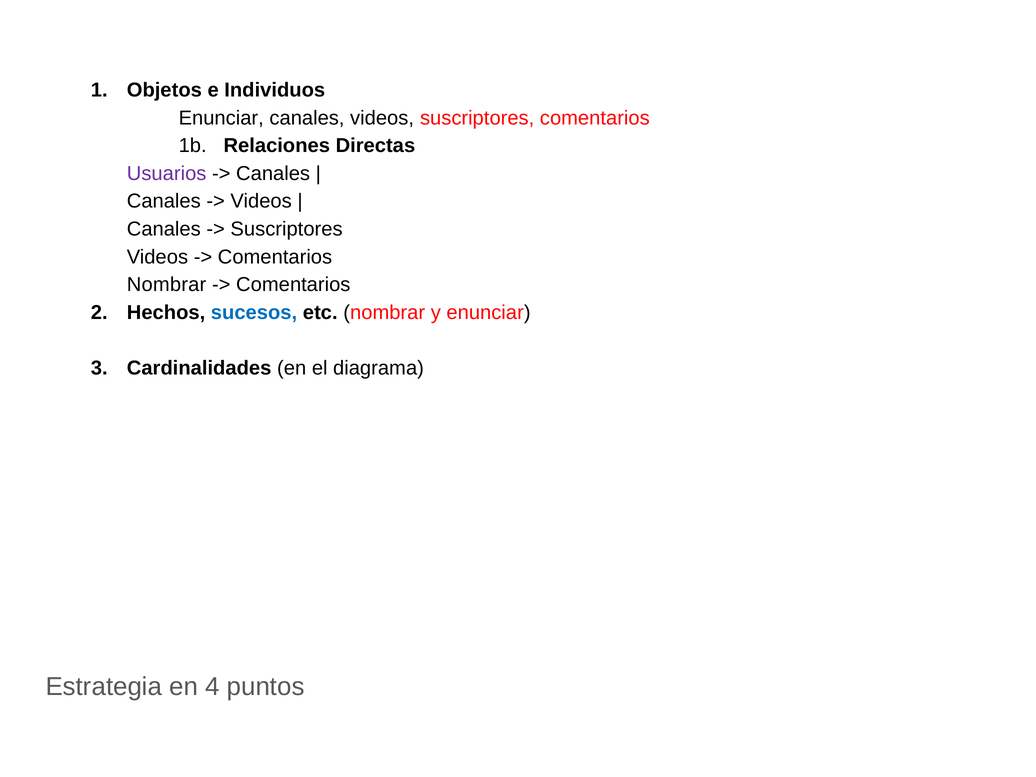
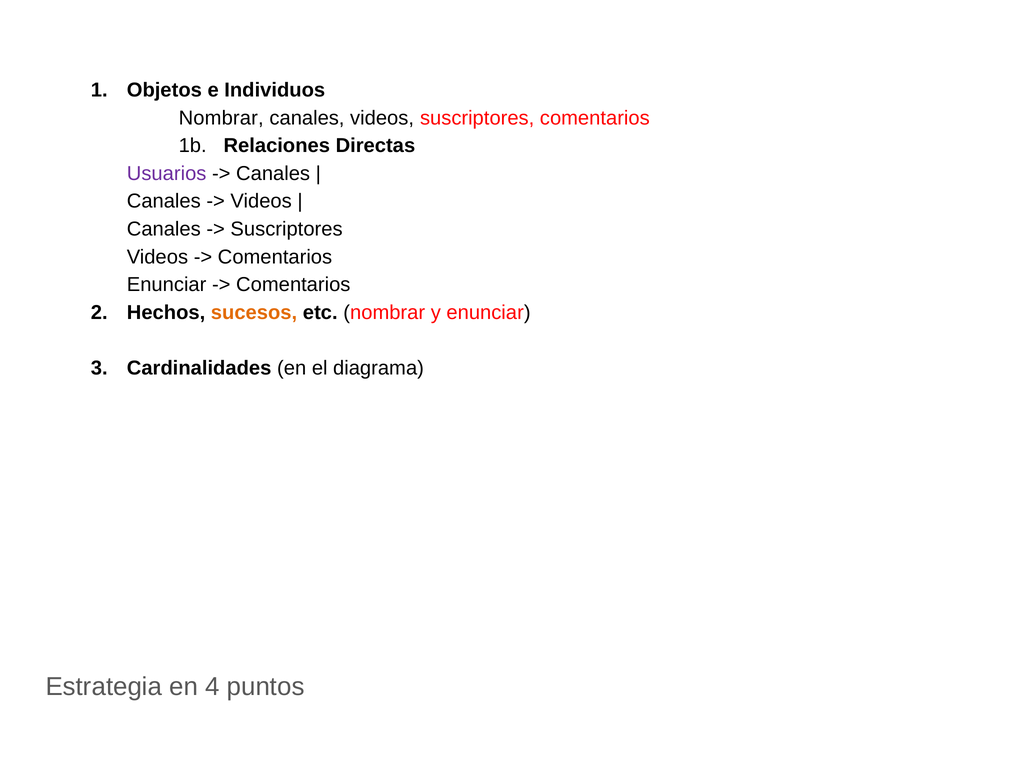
Enunciar at (221, 118): Enunciar -> Nombrar
Nombrar at (167, 285): Nombrar -> Enunciar
sucesos colour: blue -> orange
